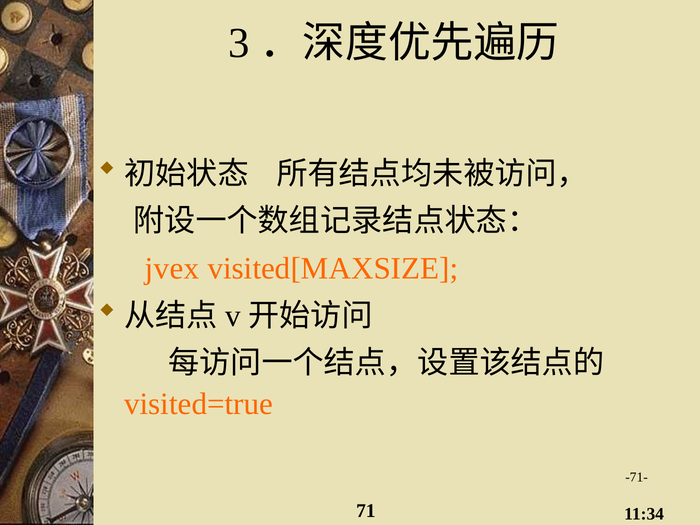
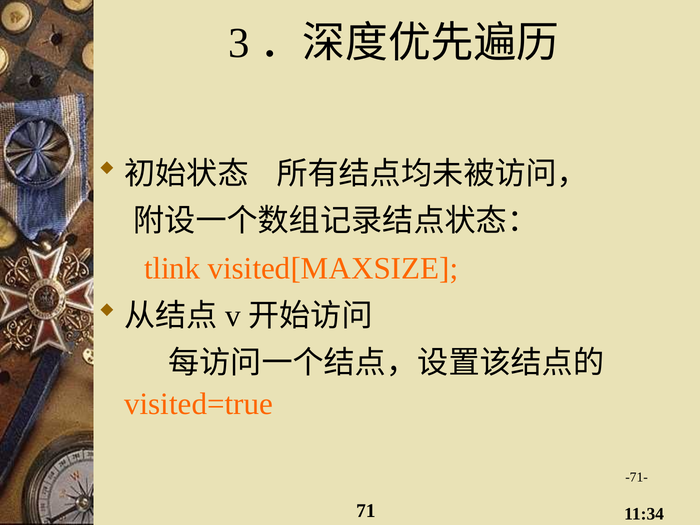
jvex: jvex -> tlink
